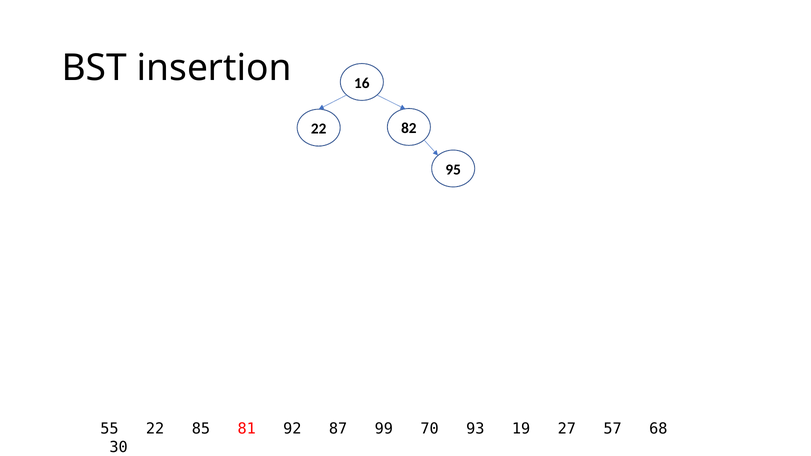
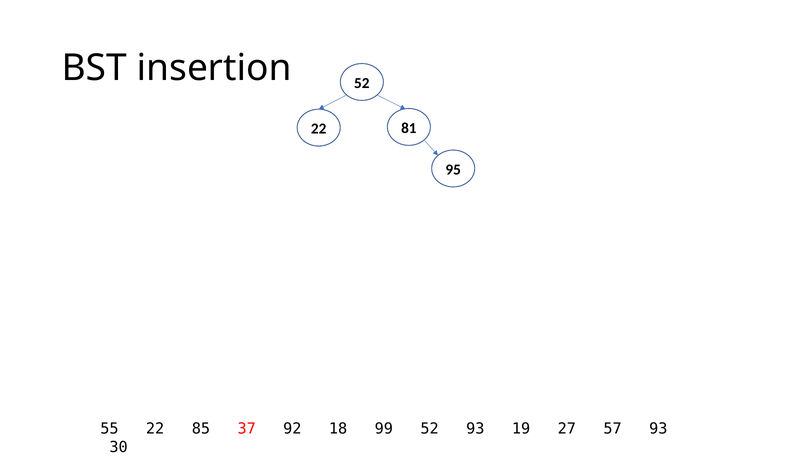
insertion 16: 16 -> 52
82: 82 -> 81
81: 81 -> 37
87: 87 -> 18
99 70: 70 -> 52
57 68: 68 -> 93
